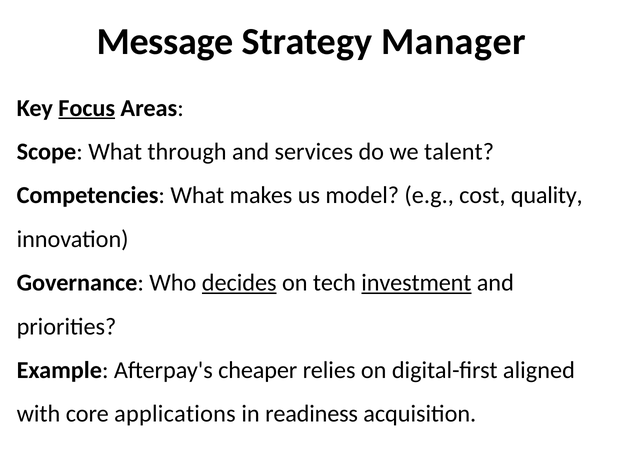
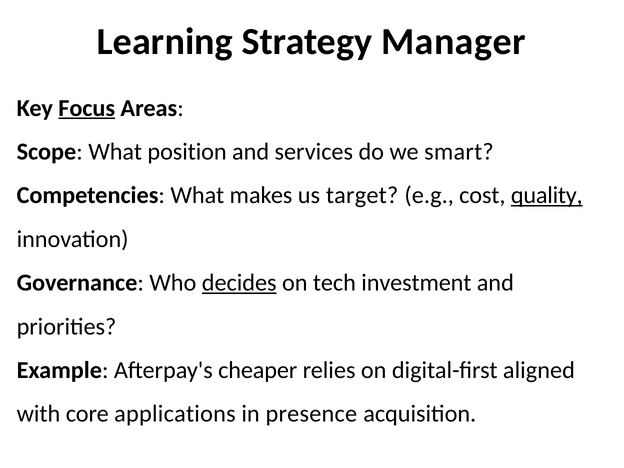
Message: Message -> Learning
through: through -> position
talent: talent -> smart
model: model -> target
quality underline: none -> present
investment underline: present -> none
readiness: readiness -> presence
